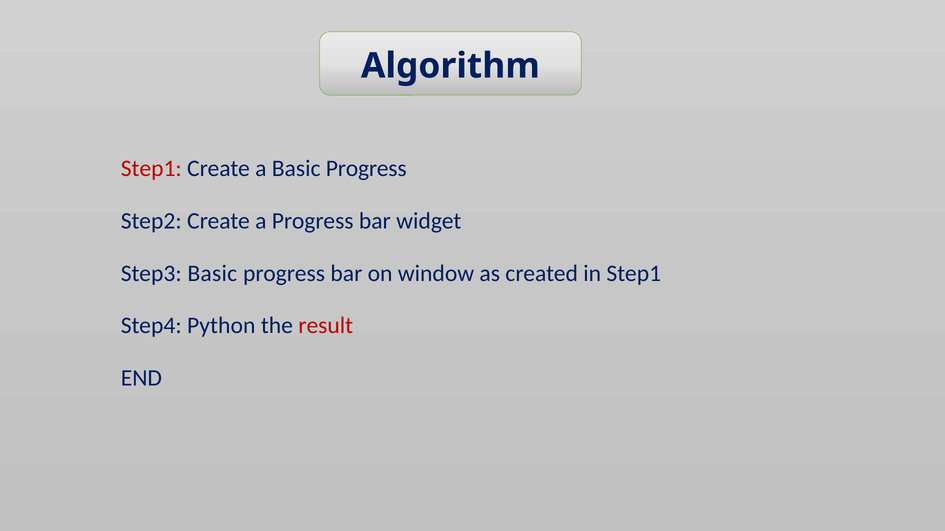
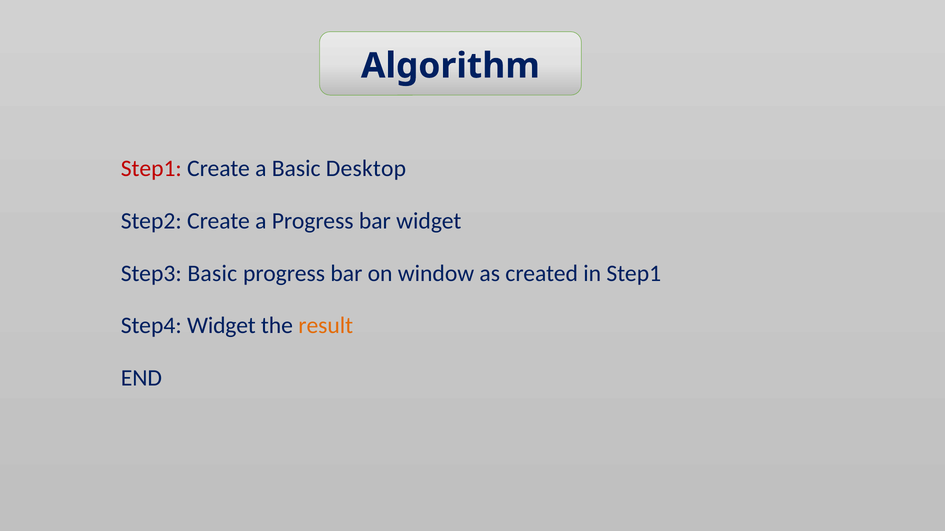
a Basic Progress: Progress -> Desktop
Step4 Python: Python -> Widget
result colour: red -> orange
